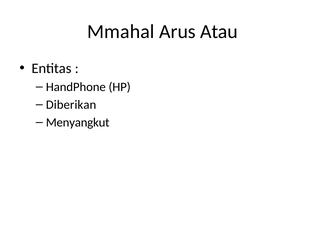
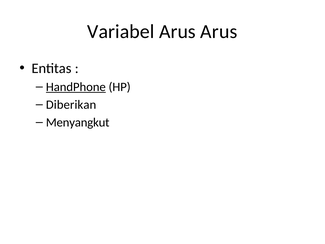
Mmahal: Mmahal -> Variabel
Arus Atau: Atau -> Arus
HandPhone underline: none -> present
